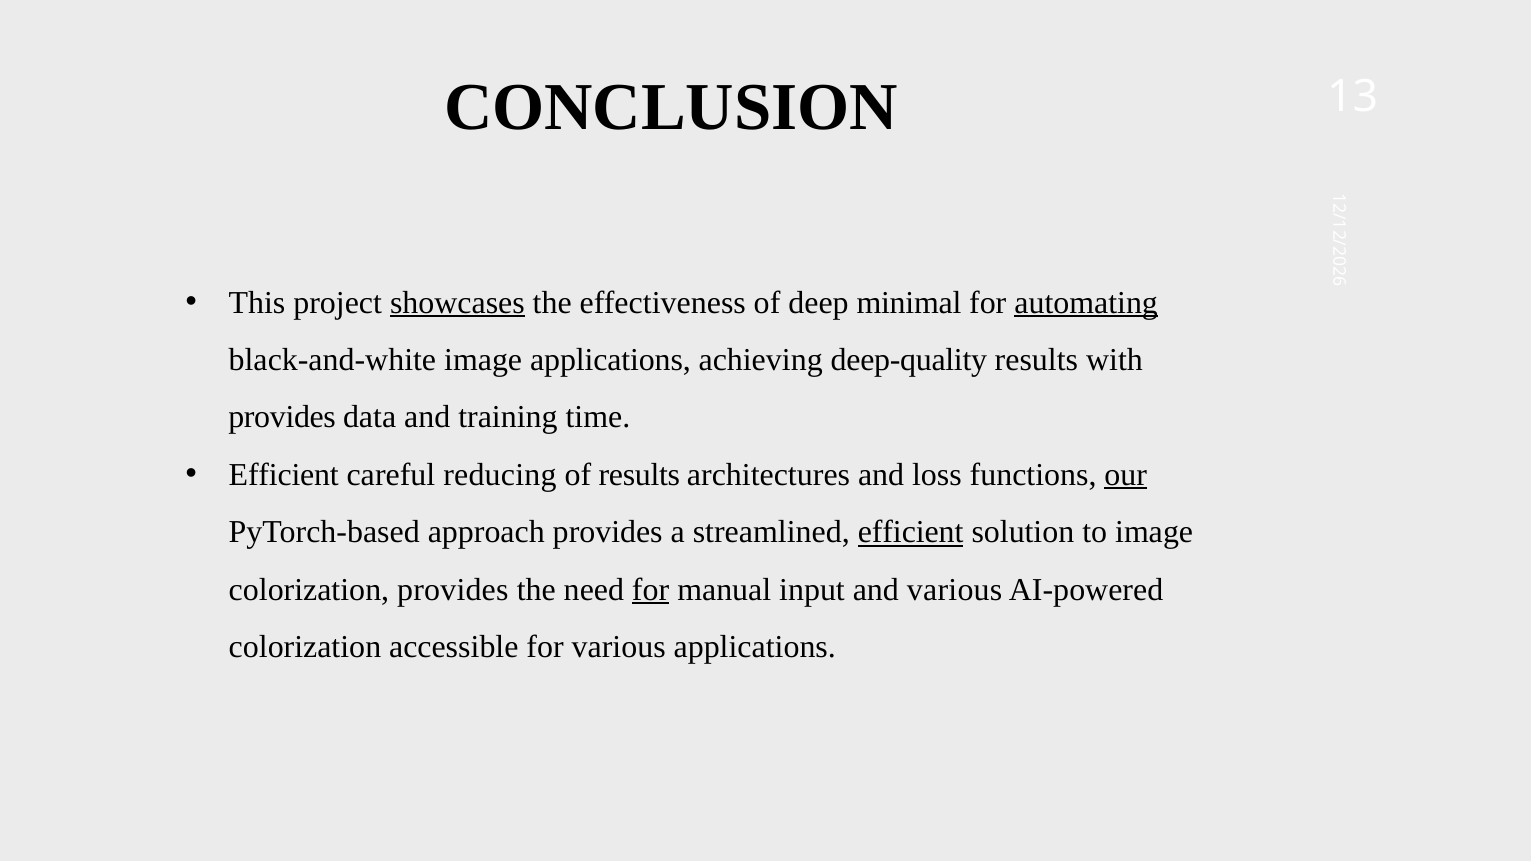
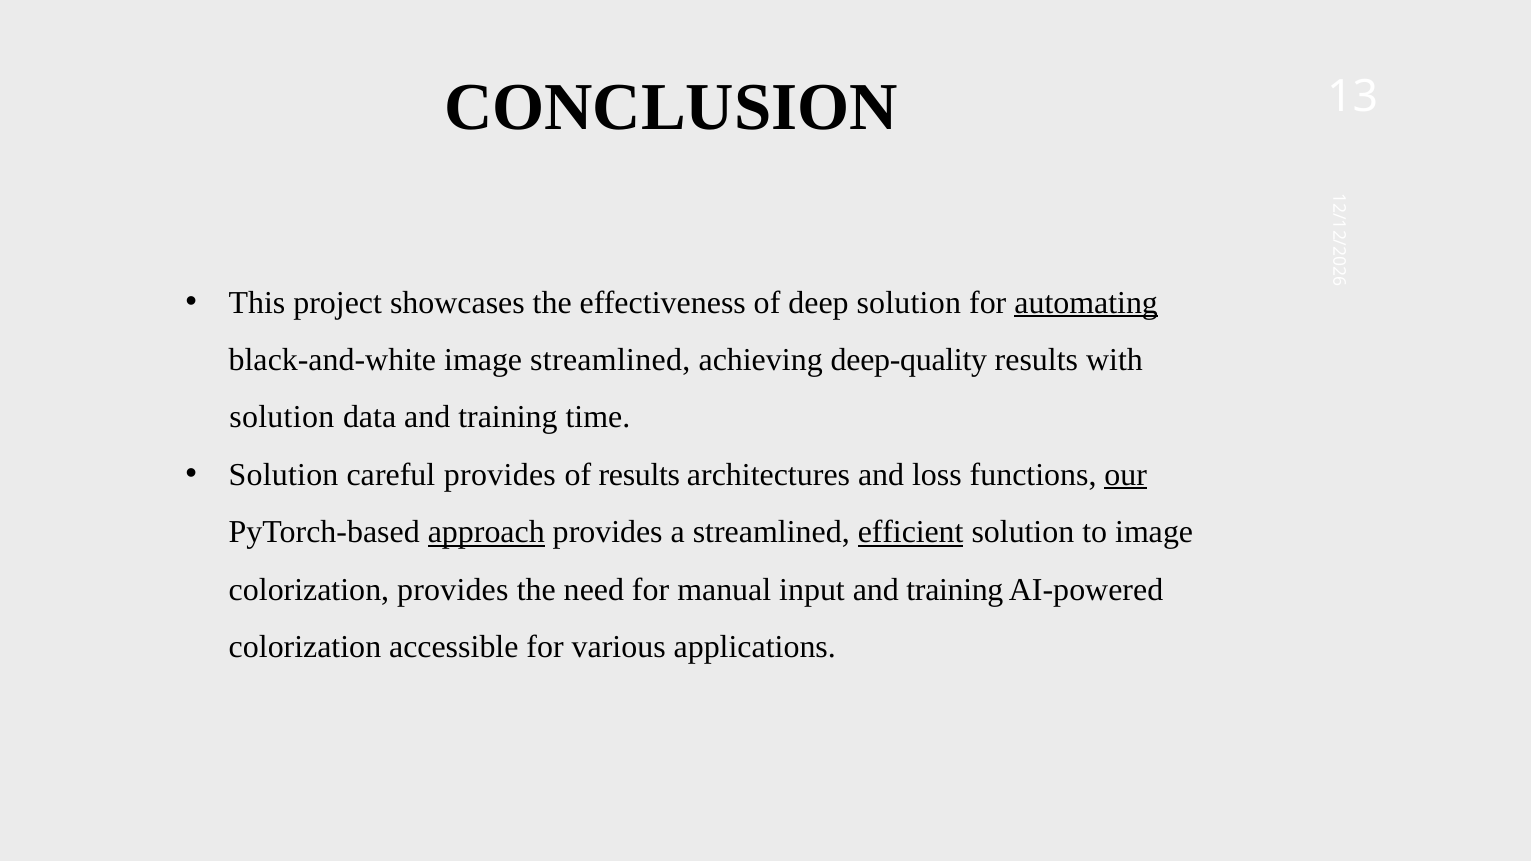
showcases underline: present -> none
deep minimal: minimal -> solution
image applications: applications -> streamlined
provides at (282, 417): provides -> solution
Efficient at (284, 475): Efficient -> Solution
careful reducing: reducing -> provides
approach underline: none -> present
for at (651, 590) underline: present -> none
input and various: various -> training
